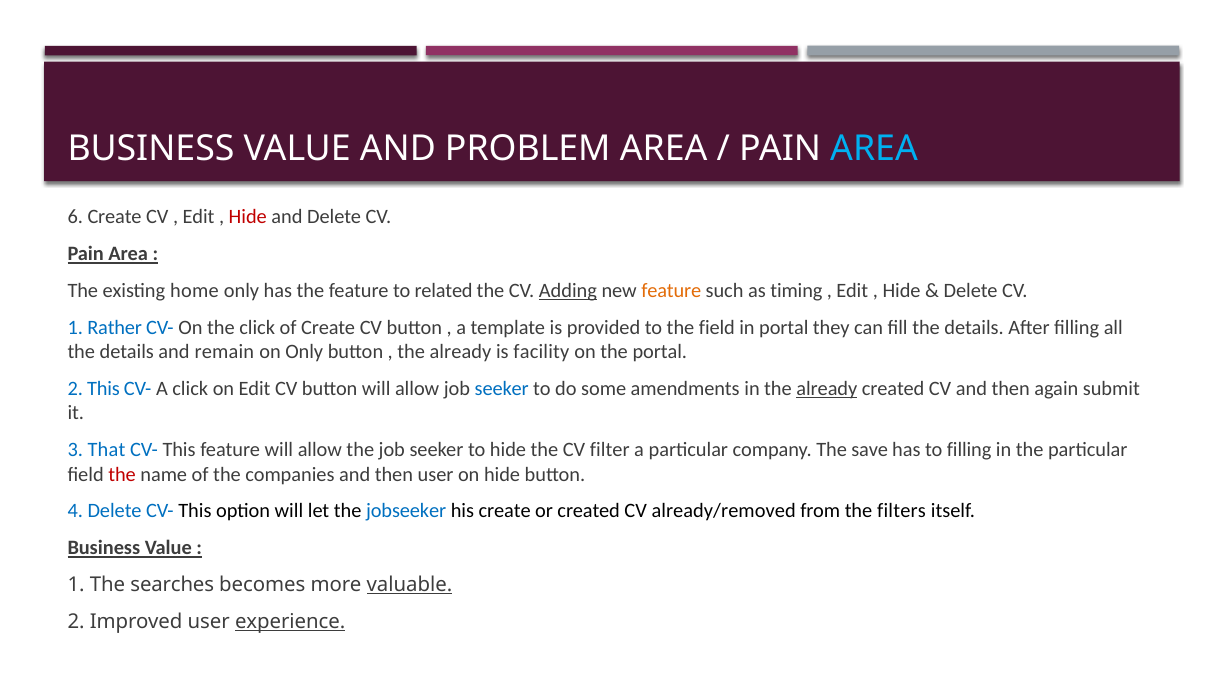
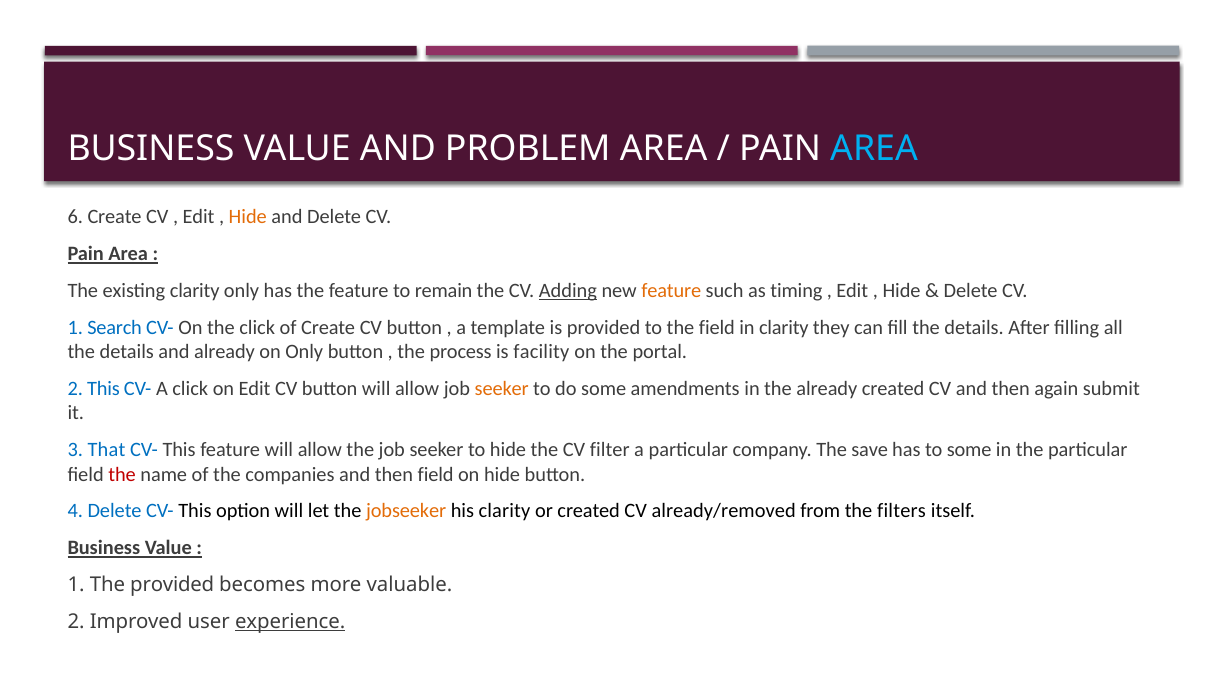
Hide at (248, 217) colour: red -> orange
existing home: home -> clarity
related: related -> remain
Rather: Rather -> Search
in portal: portal -> clarity
and remain: remain -> already
already at (460, 352): already -> process
seeker at (502, 388) colour: blue -> orange
already at (827, 388) underline: present -> none
to filling: filling -> some
then user: user -> field
jobseeker colour: blue -> orange
his create: create -> clarity
The searches: searches -> provided
valuable underline: present -> none
